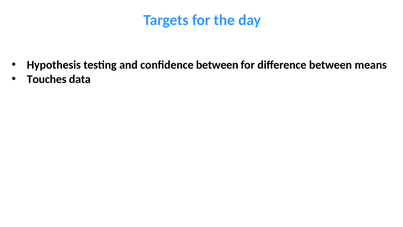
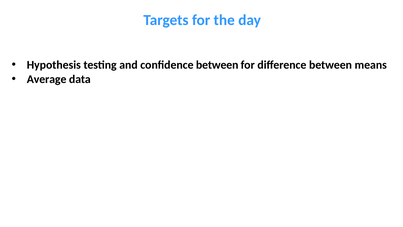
Touches: Touches -> Average
